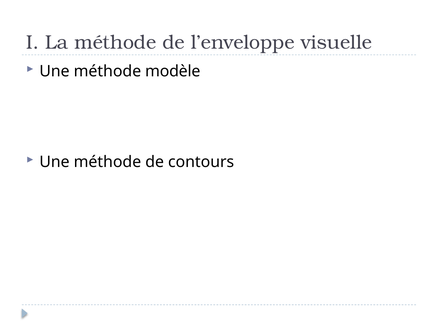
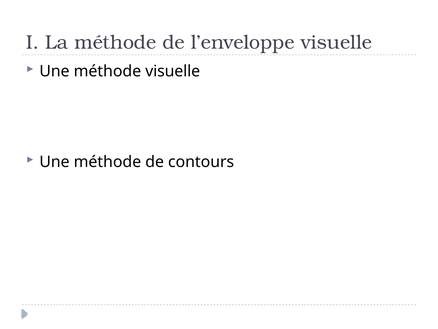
méthode modèle: modèle -> visuelle
